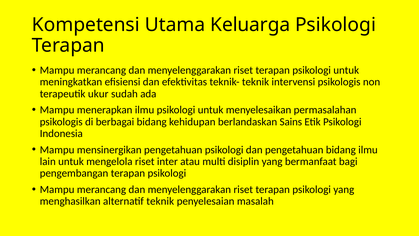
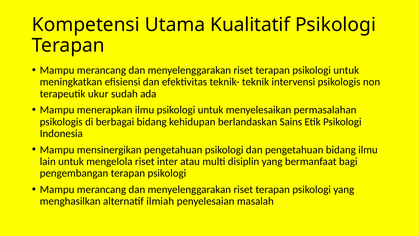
Keluarga: Keluarga -> Kualitatif
alternatif teknik: teknik -> ilmiah
